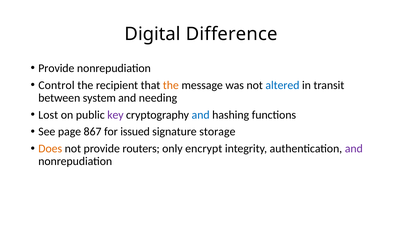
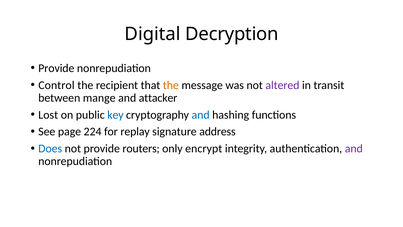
Difference: Difference -> Decryption
altered colour: blue -> purple
system: system -> mange
needing: needing -> attacker
key colour: purple -> blue
867: 867 -> 224
issued: issued -> replay
storage: storage -> address
Does colour: orange -> blue
